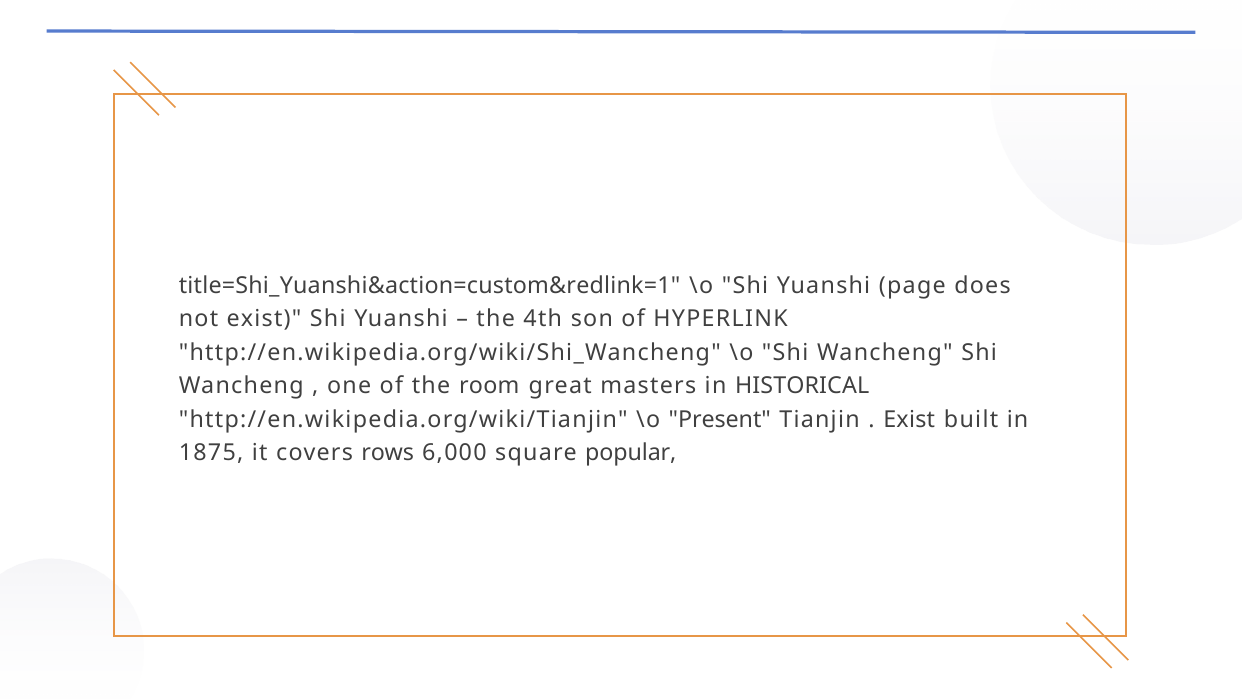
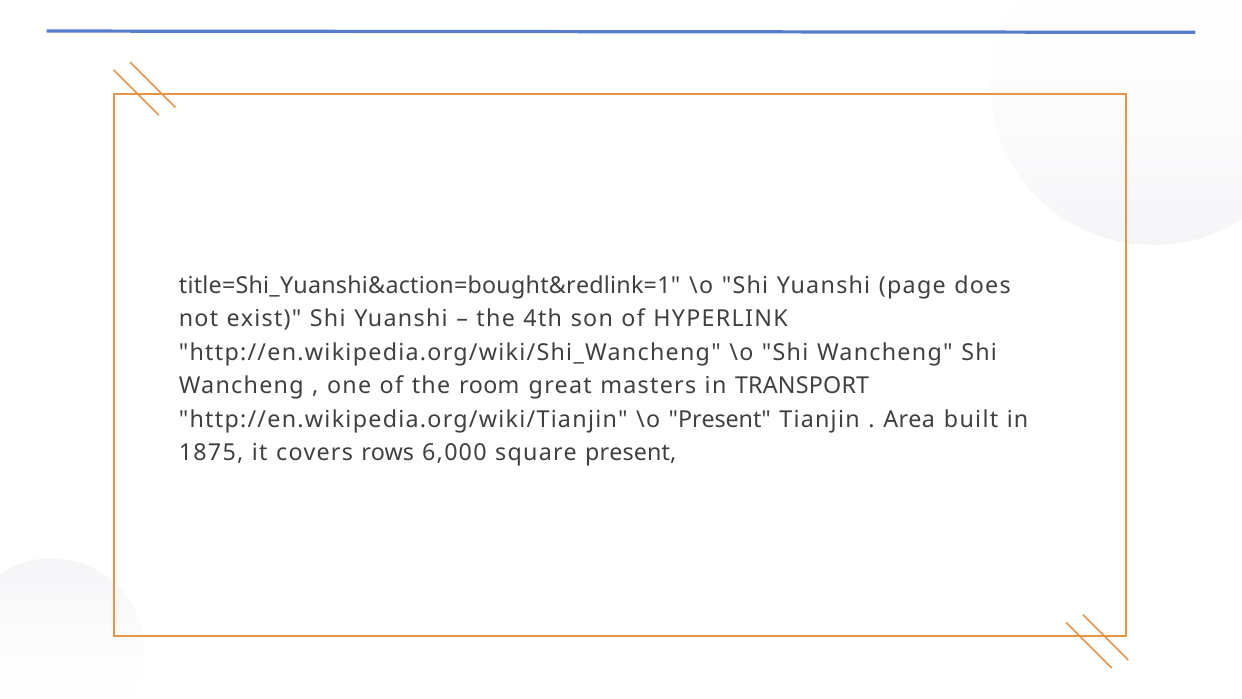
title=Shi_Yuanshi&action=custom&redlink=1: title=Shi_Yuanshi&action=custom&redlink=1 -> title=Shi_Yuanshi&action=bought&redlink=1
HISTORICAL: HISTORICAL -> TRANSPORT
Exist at (909, 419): Exist -> Area
square popular: popular -> present
